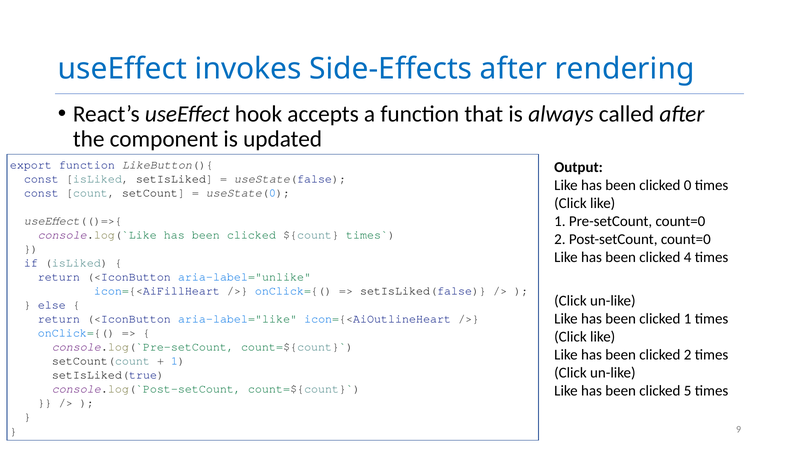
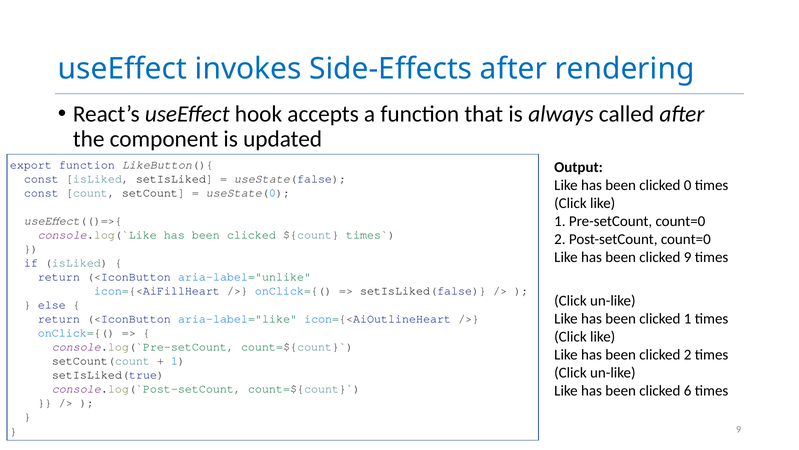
clicked 4: 4 -> 9
5: 5 -> 6
